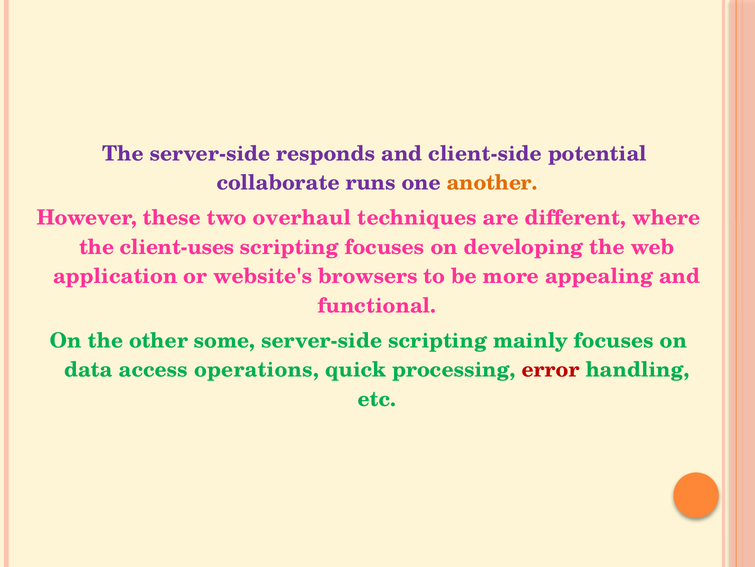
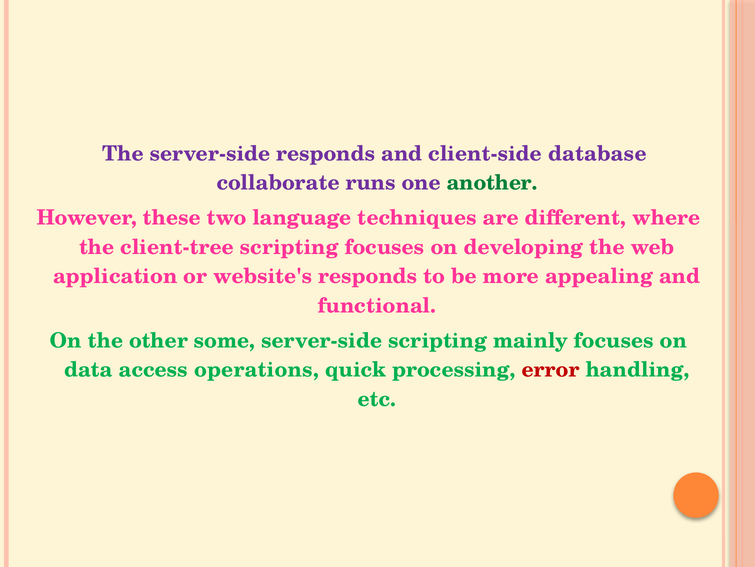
potential: potential -> database
another colour: orange -> green
overhaul: overhaul -> language
client-uses: client-uses -> client-tree
website's browsers: browsers -> responds
